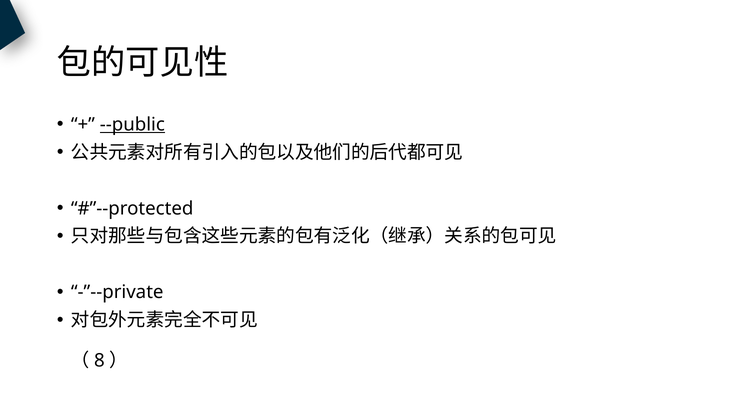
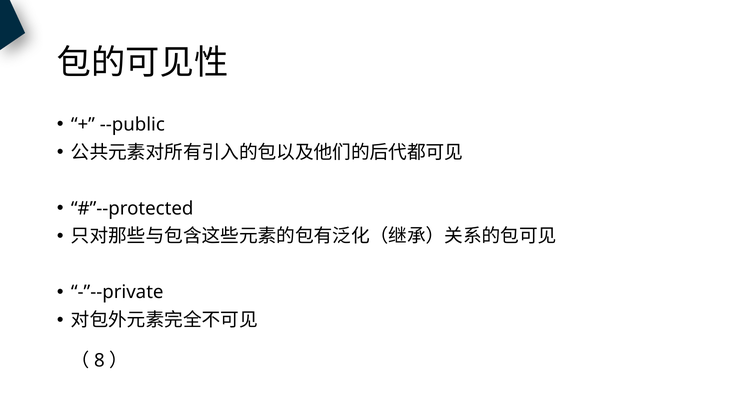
--public underline: present -> none
